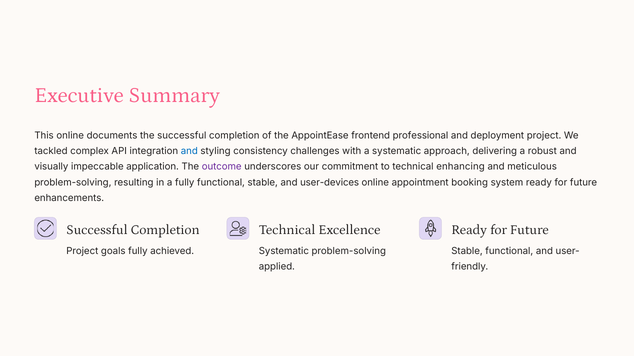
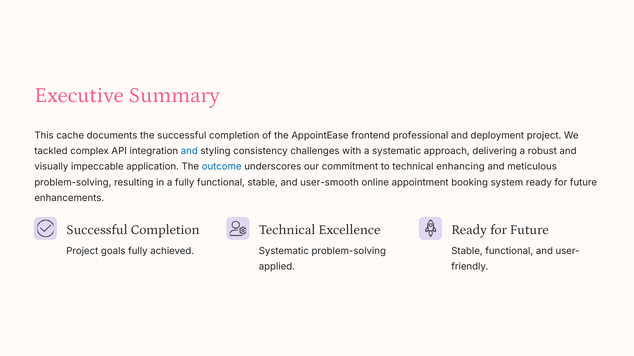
This online: online -> cache
outcome colour: purple -> blue
user-devices: user-devices -> user-smooth
